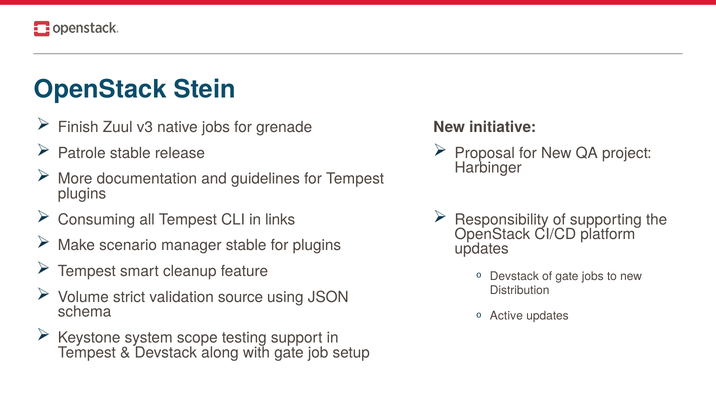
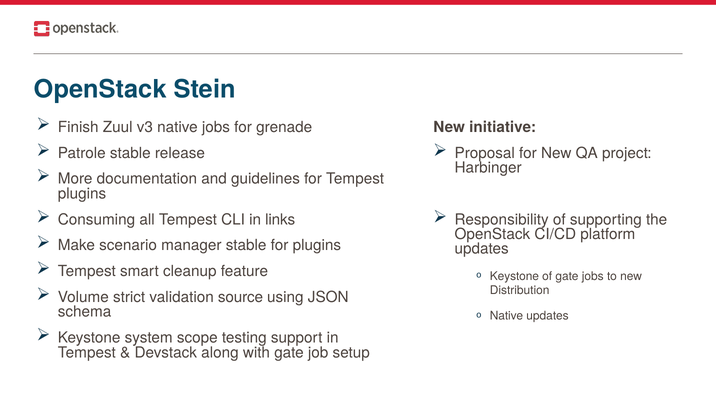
Devstack at (514, 276): Devstack -> Keystone
Active at (506, 316): Active -> Native
